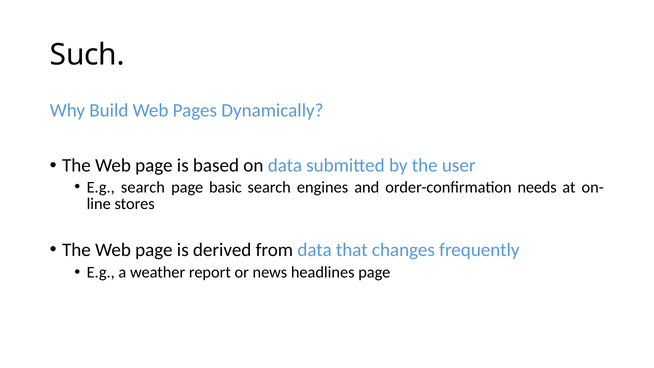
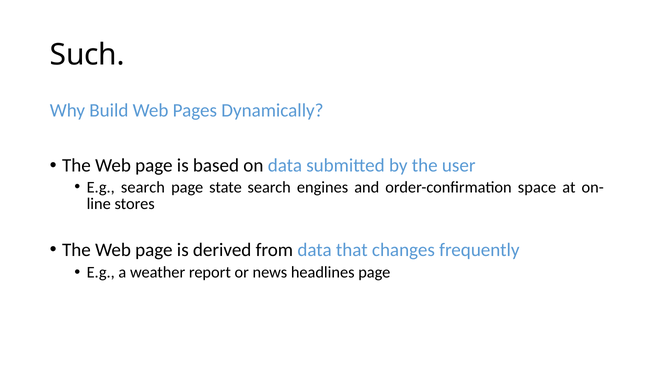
basic: basic -> state
needs: needs -> space
